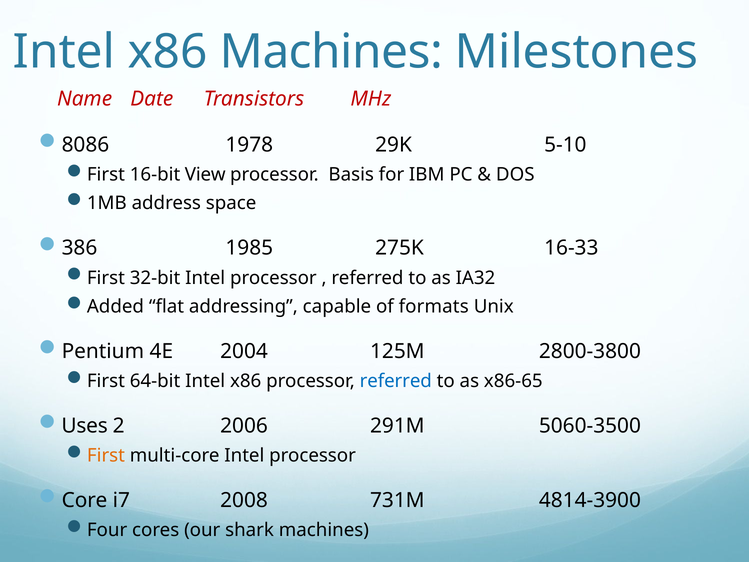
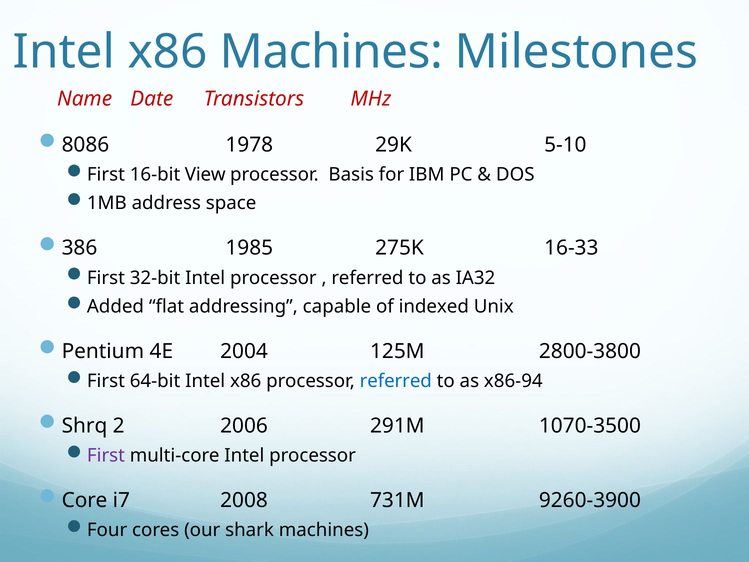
formats: formats -> indexed
x86-65: x86-65 -> x86-94
Uses: Uses -> Shrq
5060-3500: 5060-3500 -> 1070-3500
First at (106, 455) colour: orange -> purple
4814-3900: 4814-3900 -> 9260-3900
